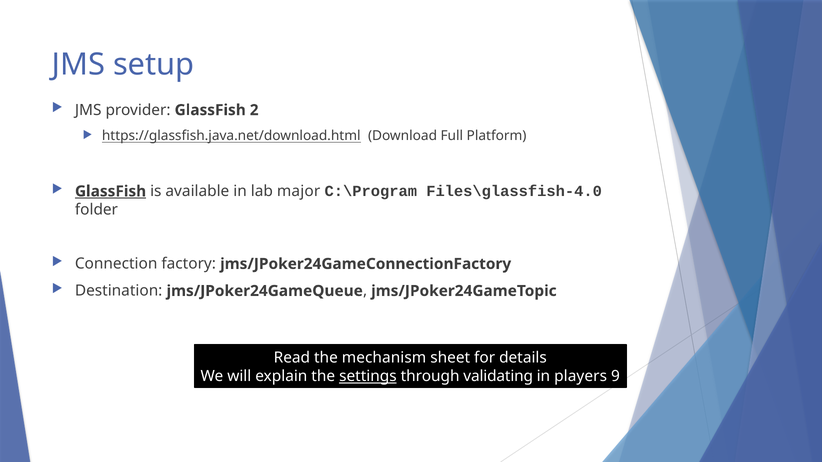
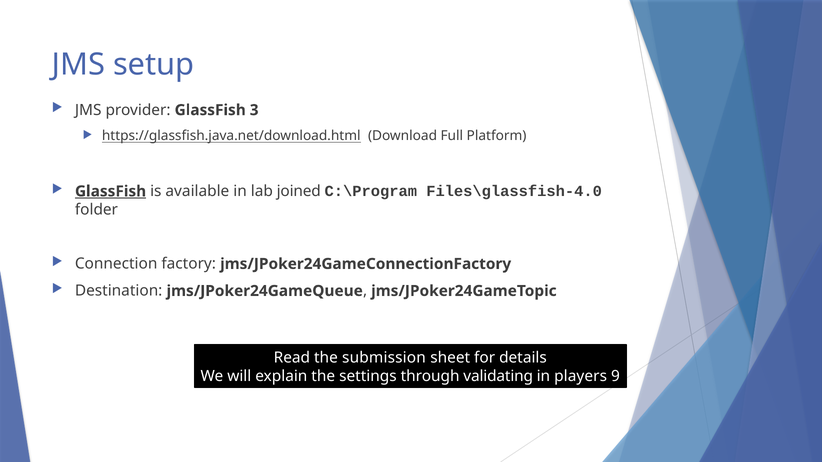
2: 2 -> 3
major: major -> joined
mechanism: mechanism -> submission
settings underline: present -> none
